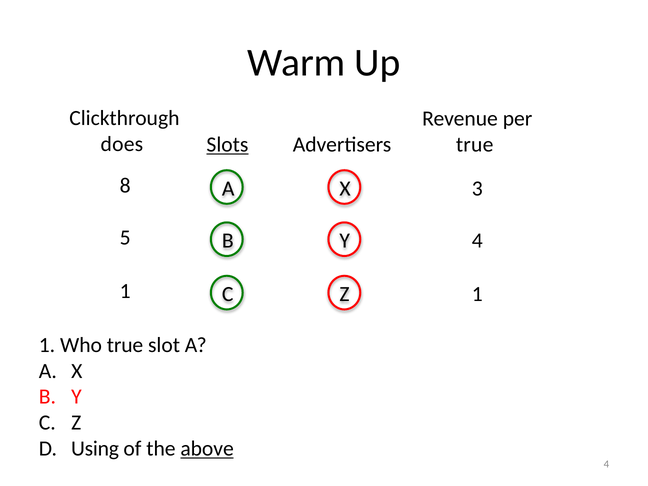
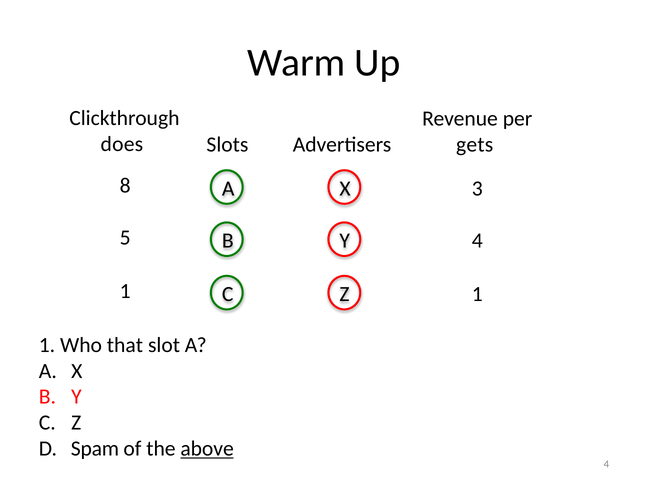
true at (475, 144): true -> gets
Slots underline: present -> none
Who true: true -> that
Using: Using -> Spam
